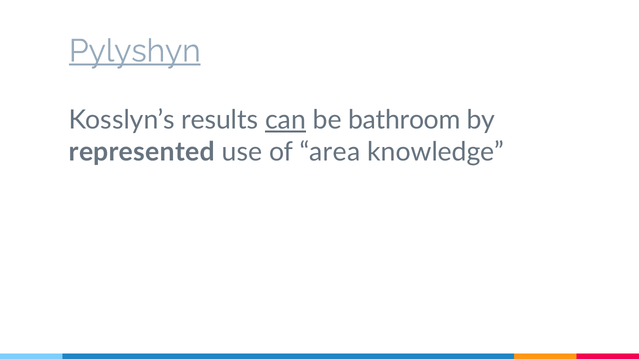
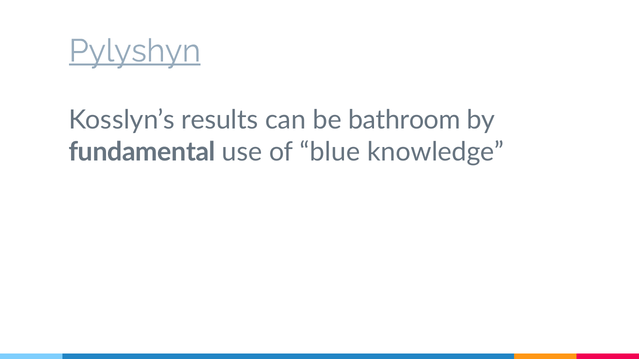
can underline: present -> none
represented: represented -> fundamental
area: area -> blue
